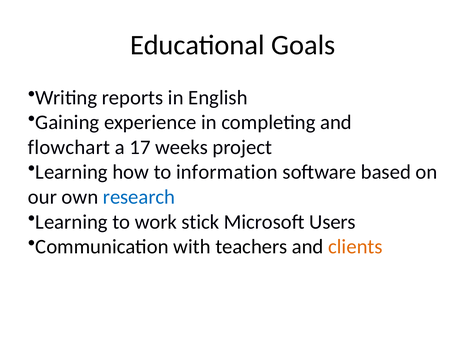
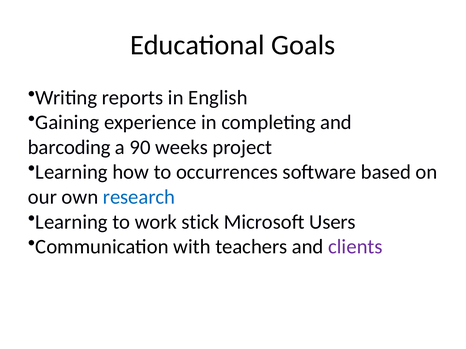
flowchart: flowchart -> barcoding
17: 17 -> 90
information: information -> occurrences
clients colour: orange -> purple
